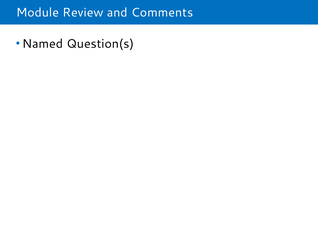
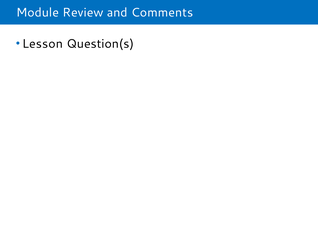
Named: Named -> Lesson
